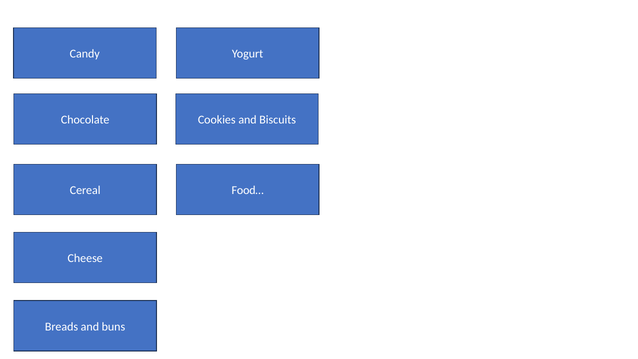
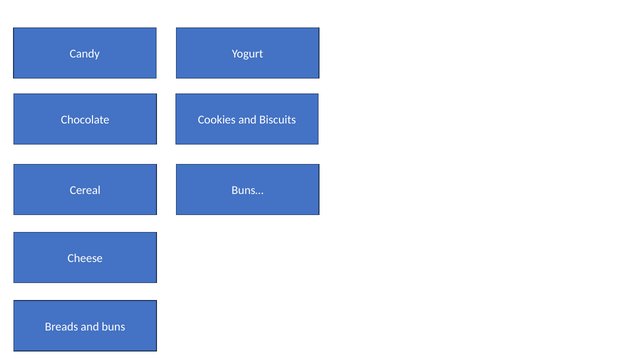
Food…: Food… -> Buns…
